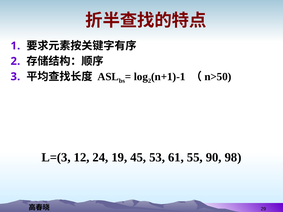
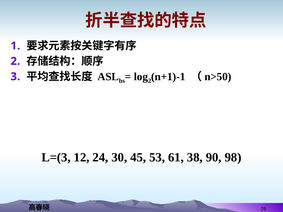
19: 19 -> 30
55: 55 -> 38
